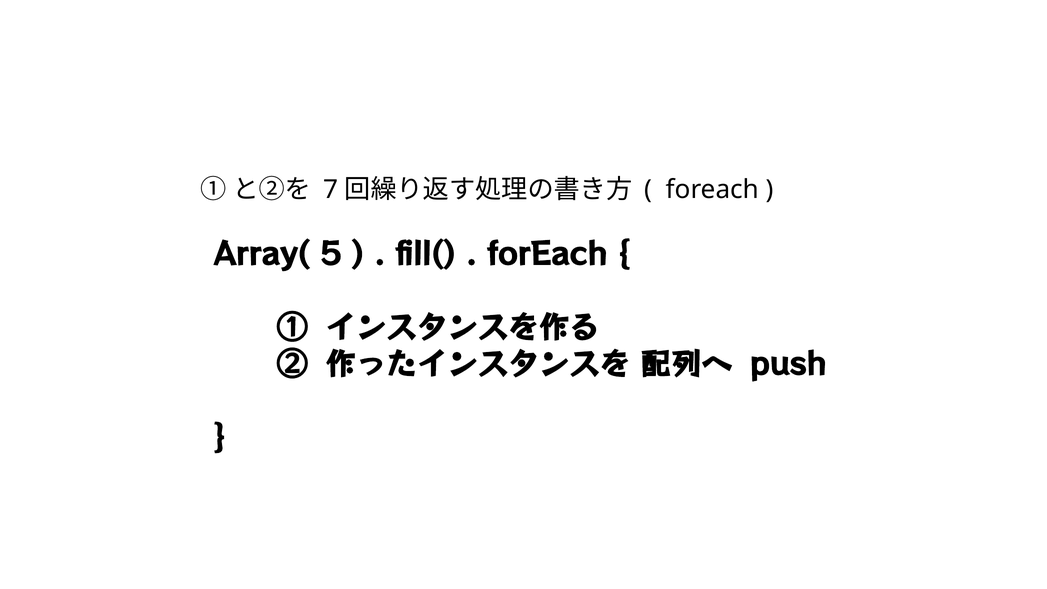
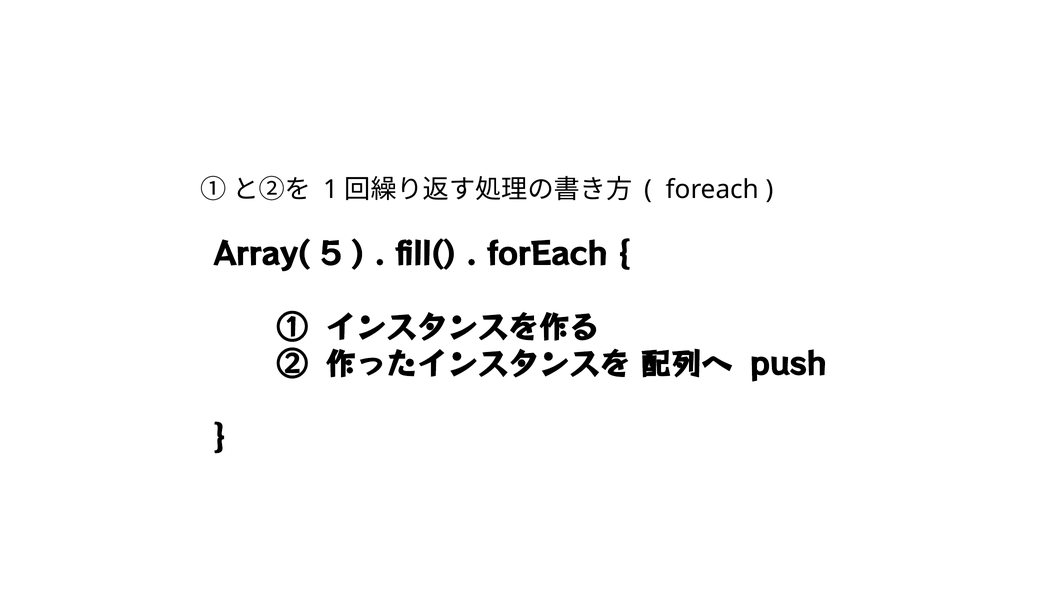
7: 7 -> 1
